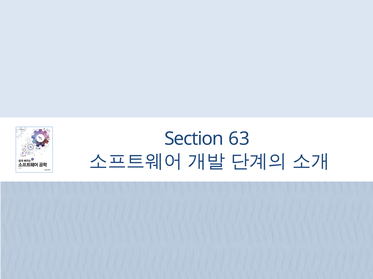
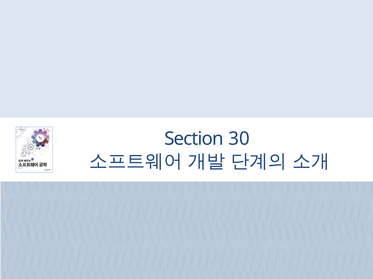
63: 63 -> 30
